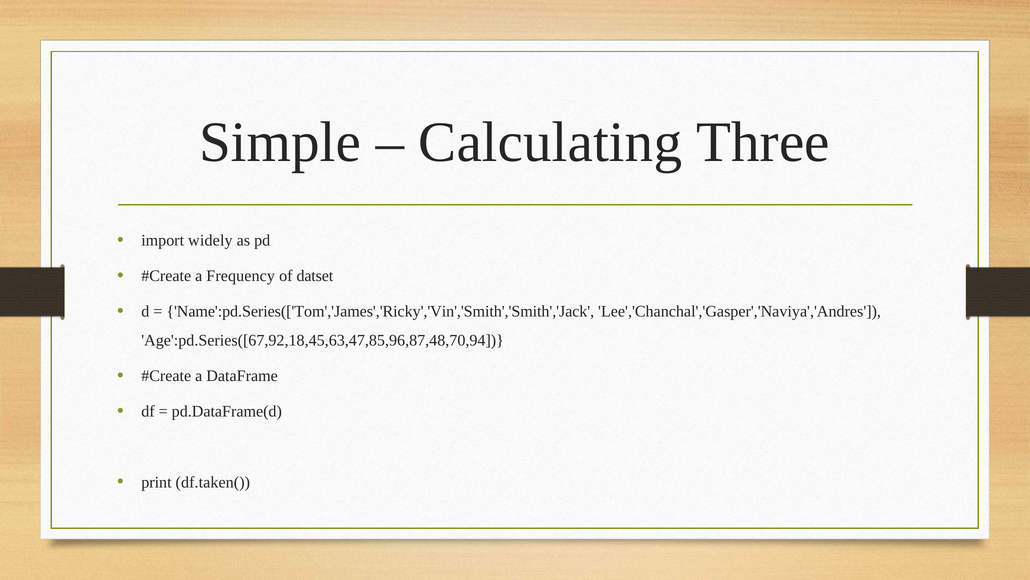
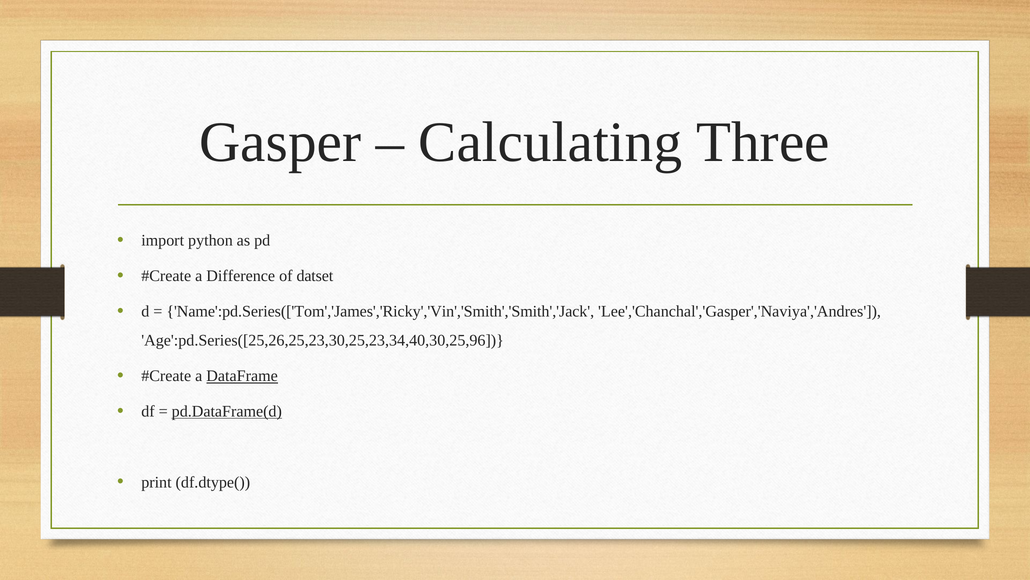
Simple: Simple -> Gasper
widely: widely -> python
Frequency: Frequency -> Difference
Age':pd.Series([67,92,18,45,63,47,85,96,87,48,70,94: Age':pd.Series([67,92,18,45,63,47,85,96,87,48,70,94 -> Age':pd.Series([25,26,25,23,30,25,23,34,40,30,25,96
DataFrame underline: none -> present
pd.DataFrame(d underline: none -> present
df.taken(: df.taken( -> df.dtype(
